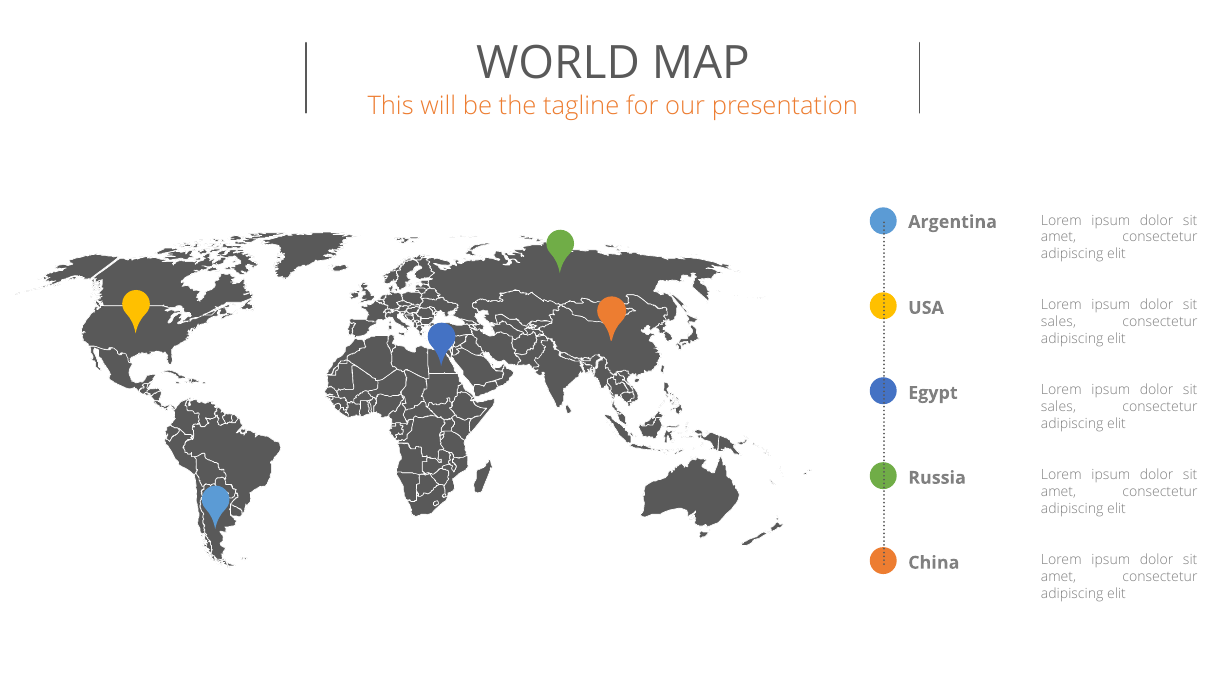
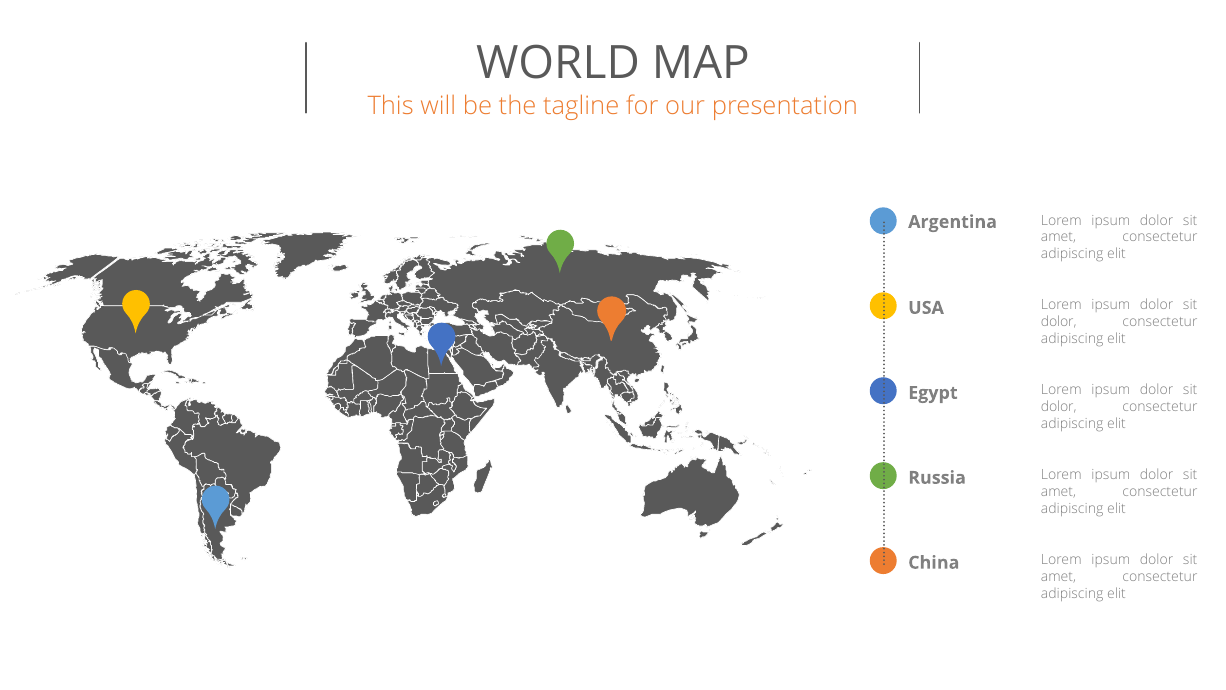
sales at (1059, 322): sales -> dolor
sales at (1059, 407): sales -> dolor
